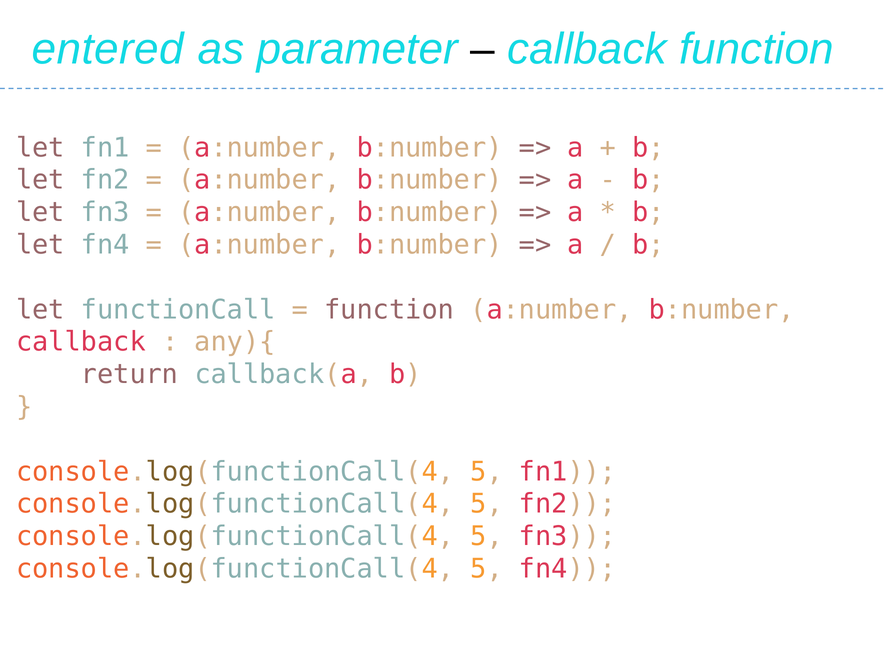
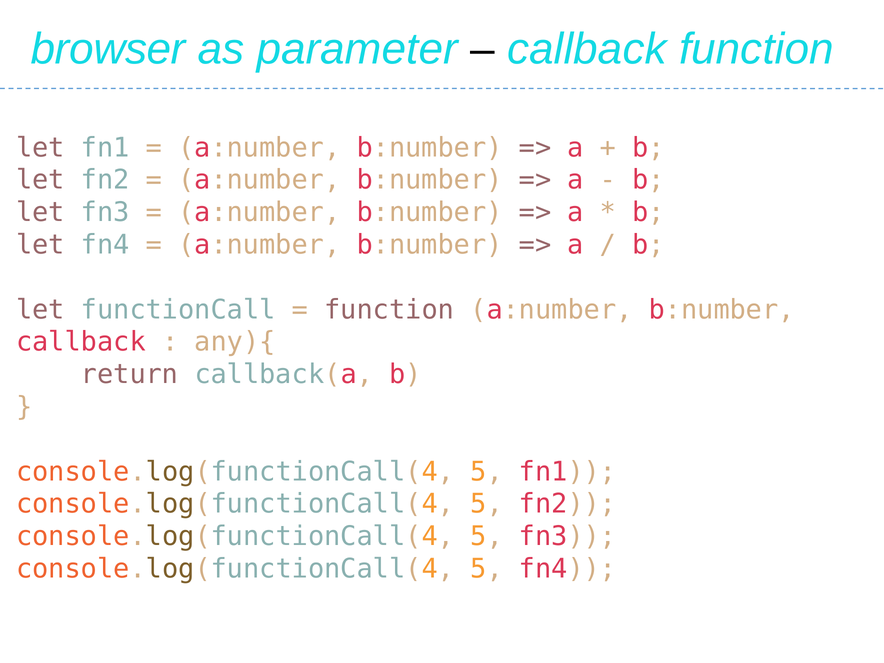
entered: entered -> browser
